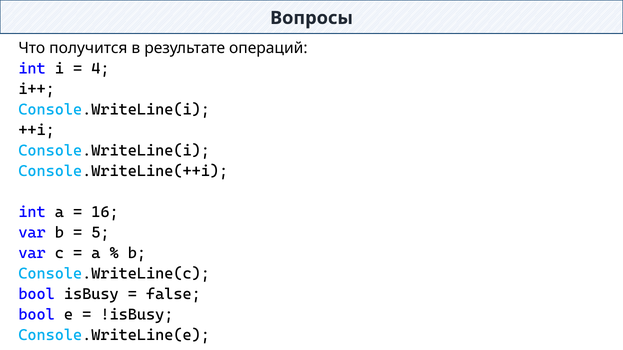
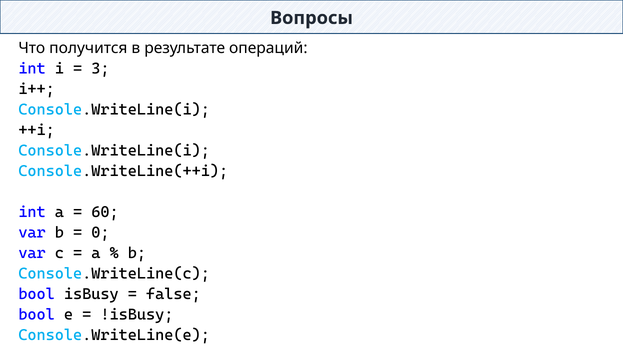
4: 4 -> 3
16: 16 -> 60
5: 5 -> 0
